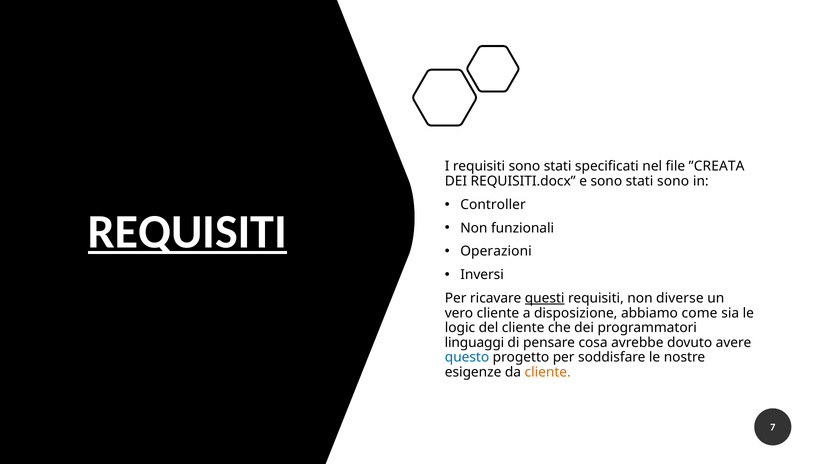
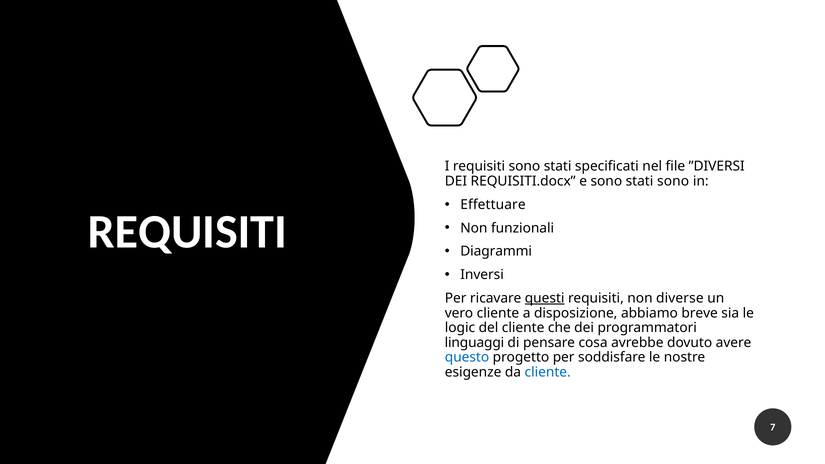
”CREATA: ”CREATA -> ”DIVERSI
Controller: Controller -> Effettuare
REQUISITI at (187, 232) underline: present -> none
Operazioni: Operazioni -> Diagrammi
come: come -> breve
cliente at (548, 372) colour: orange -> blue
